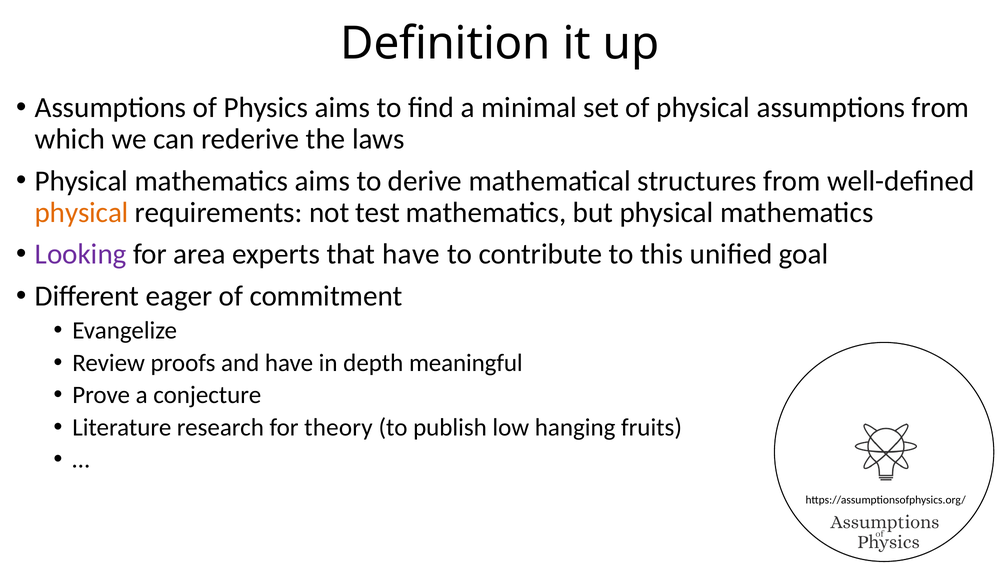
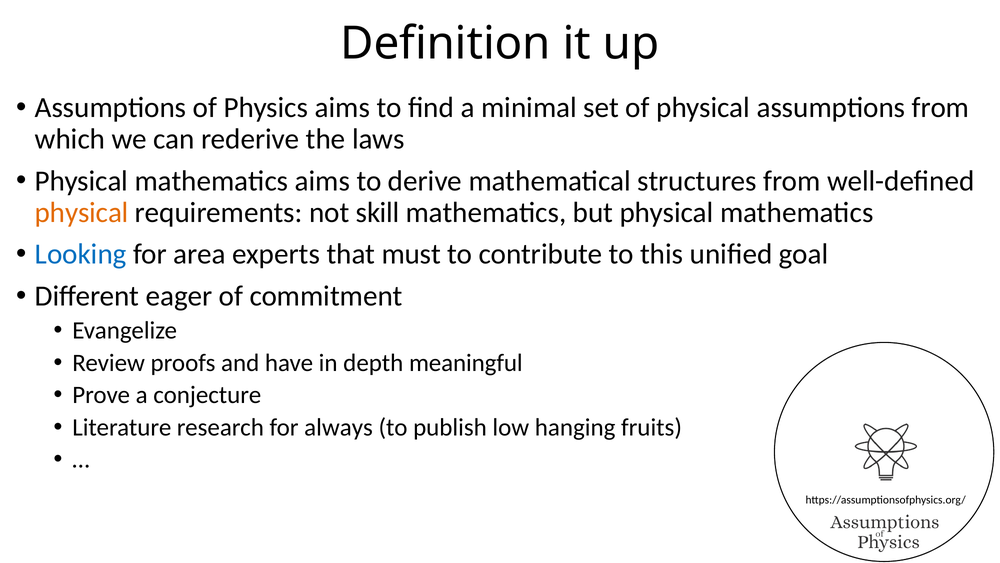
test: test -> skill
Looking colour: purple -> blue
that have: have -> must
theory: theory -> always
